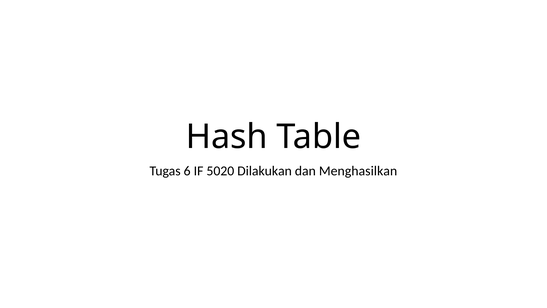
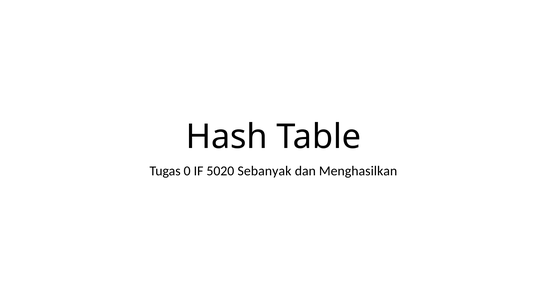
6: 6 -> 0
Dilakukan: Dilakukan -> Sebanyak
